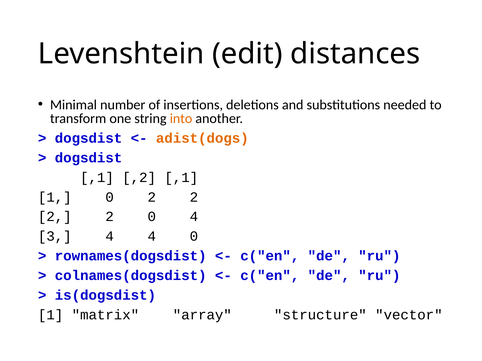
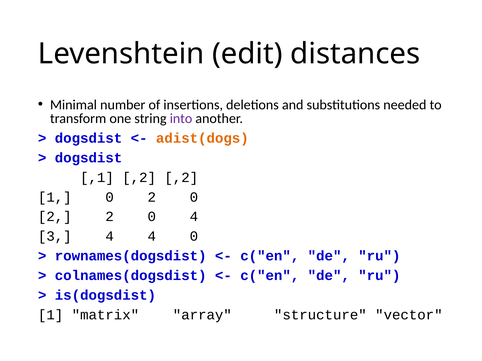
into colour: orange -> purple
,2 ,1: ,1 -> ,2
0 2 2: 2 -> 0
